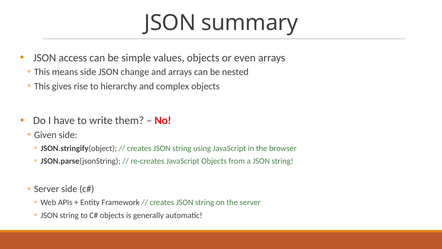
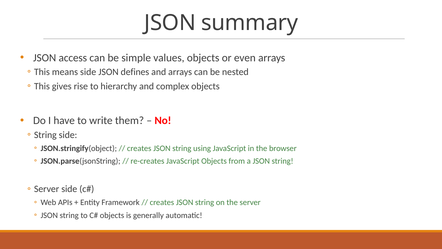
change: change -> defines
Given at (45, 135): Given -> String
